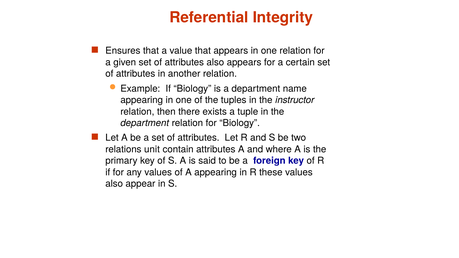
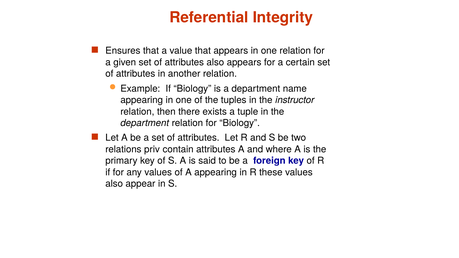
unit: unit -> priv
